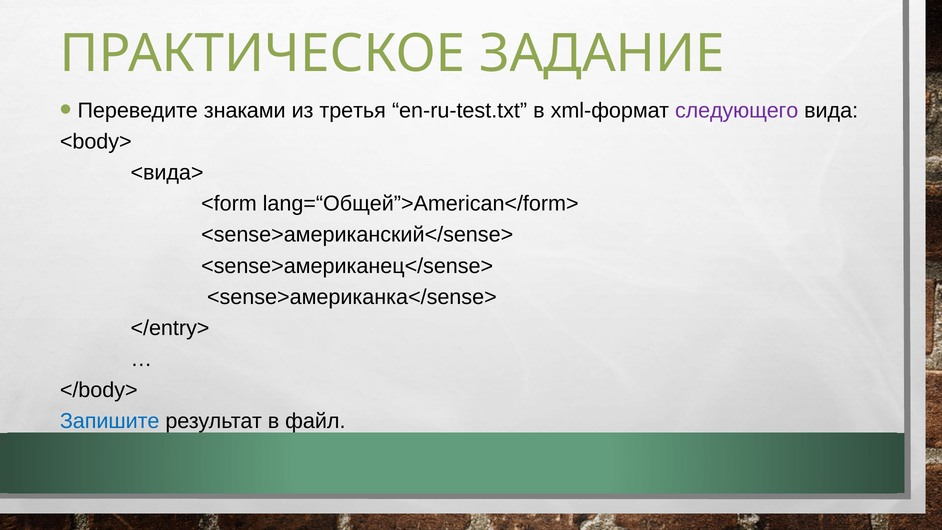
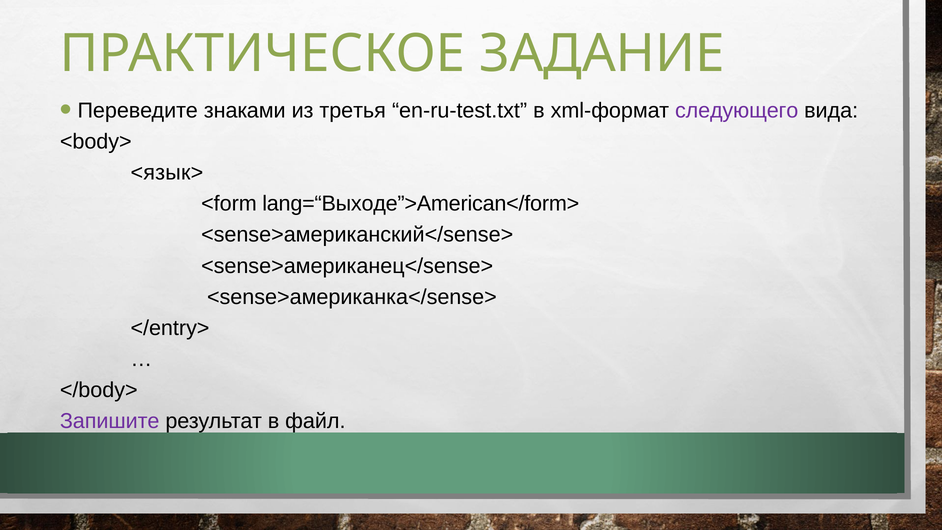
<вида>: <вида> -> <язык>
lang=“Общей”>American</form>: lang=“Общей”>American</form> -> lang=“Выходе”>American</form>
Запишите colour: blue -> purple
